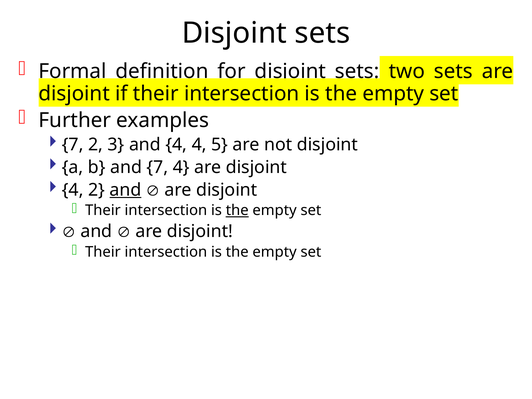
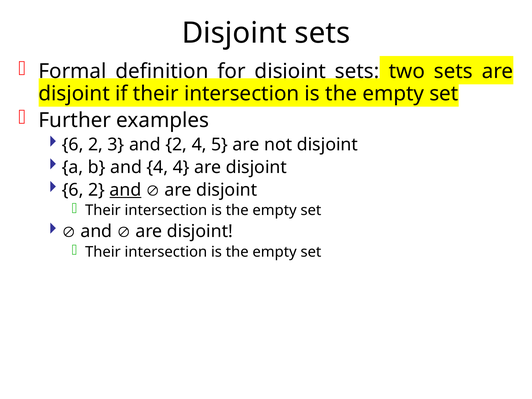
7 at (73, 145): 7 -> 6
and 4: 4 -> 2
and 7: 7 -> 4
4 at (73, 190): 4 -> 6
the at (237, 210) underline: present -> none
